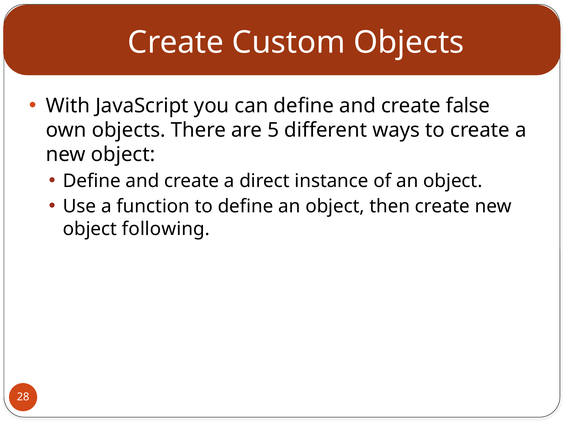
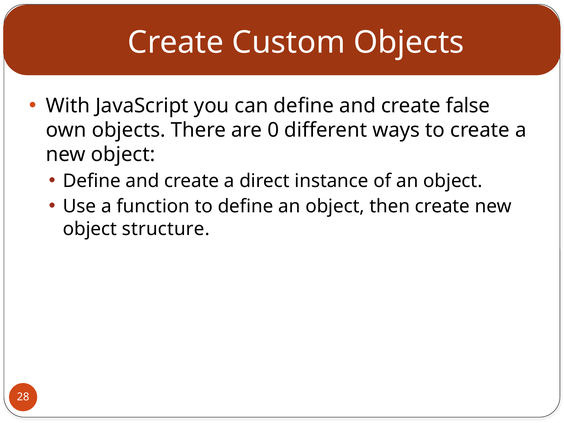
5: 5 -> 0
following: following -> structure
